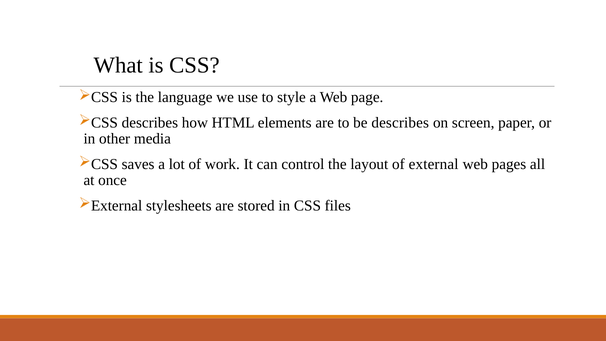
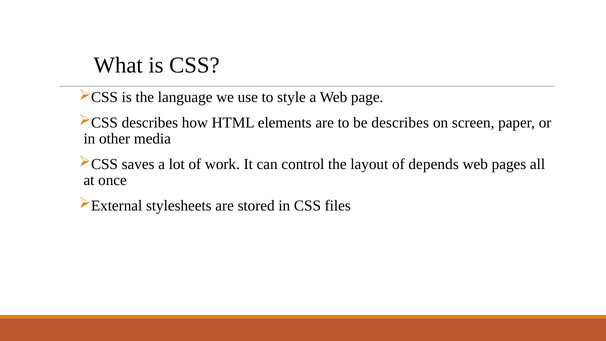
external: external -> depends
